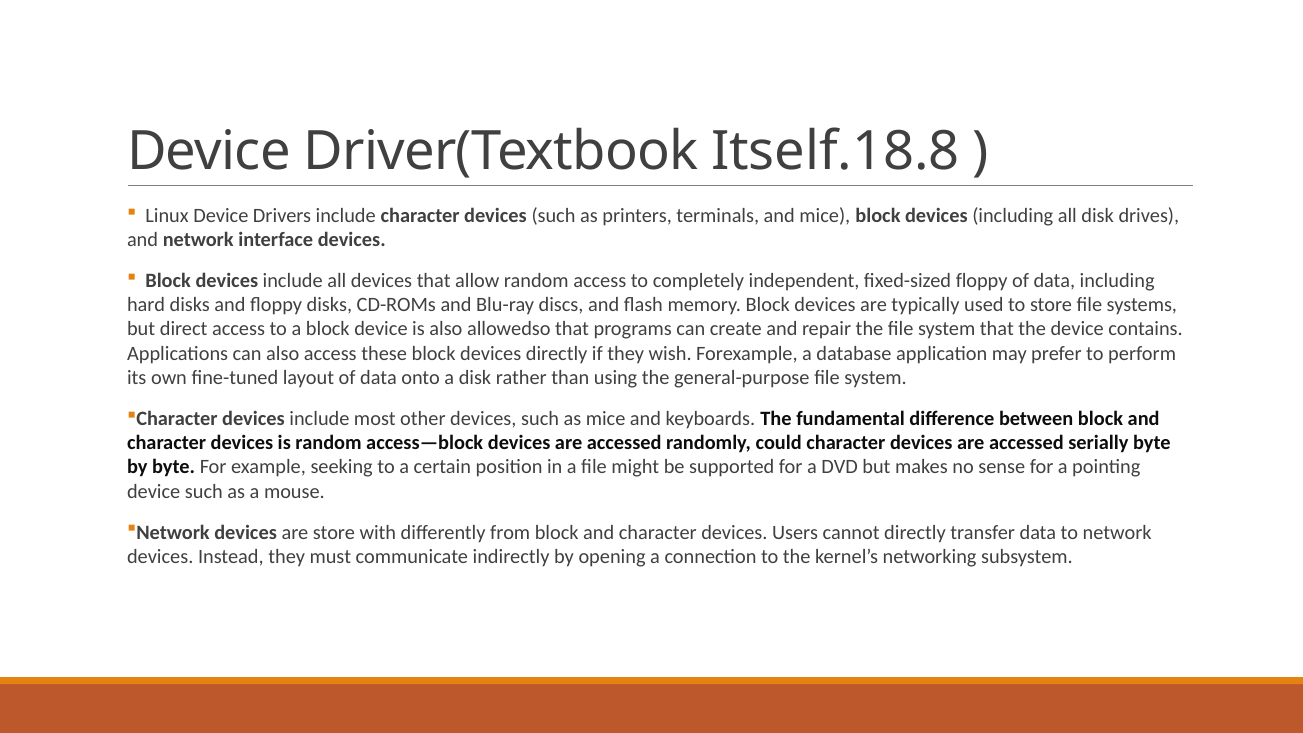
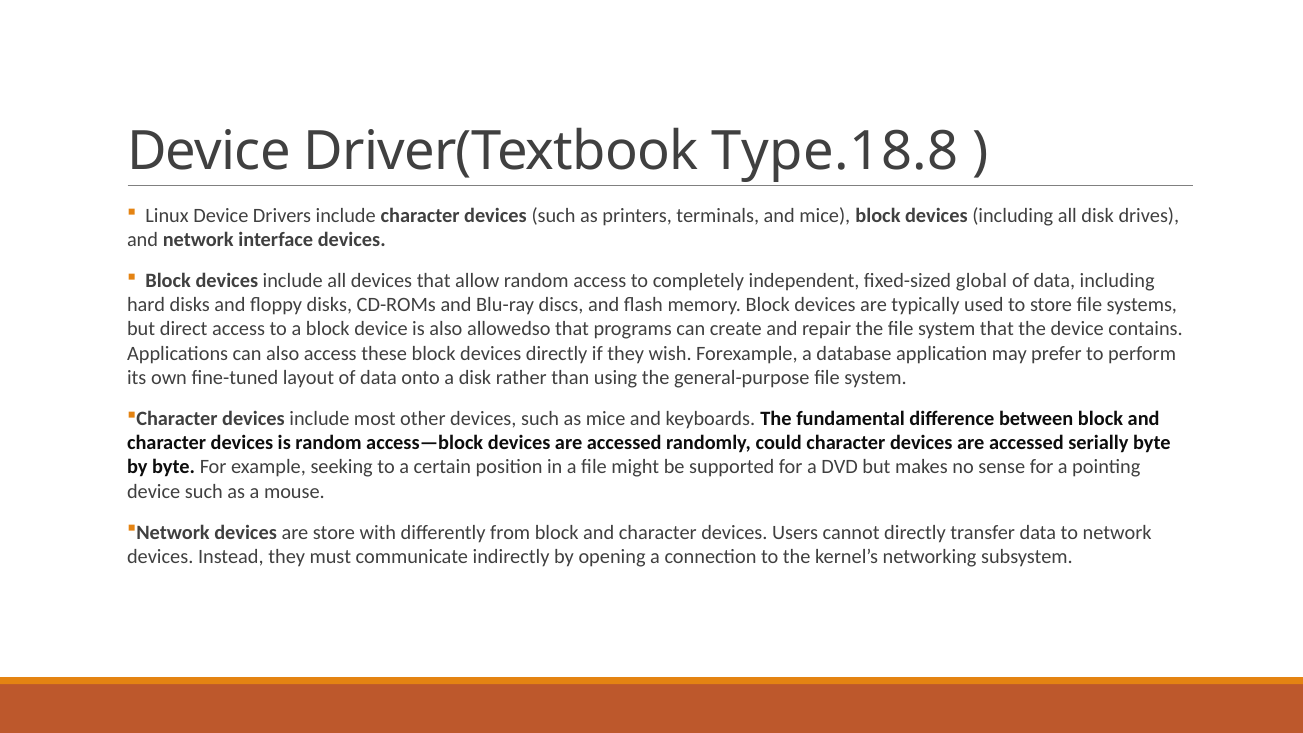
Itself.18.8: Itself.18.8 -> Type.18.8
fixed-sized floppy: floppy -> global
